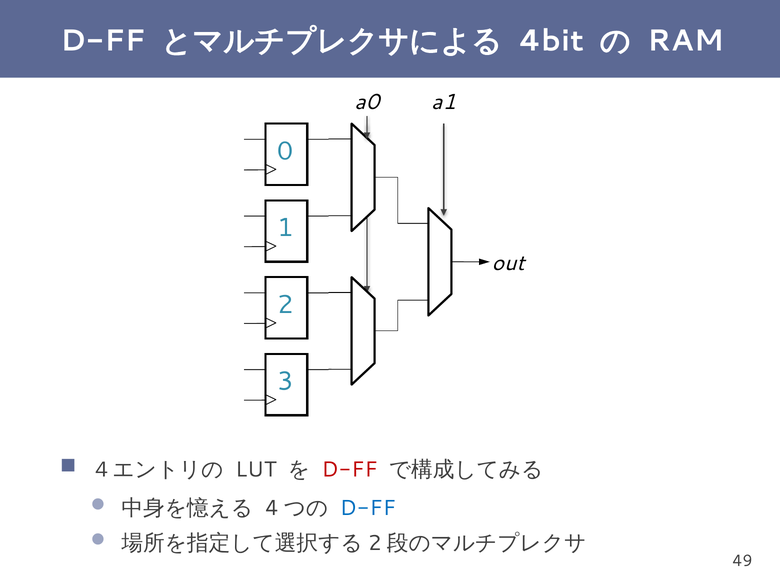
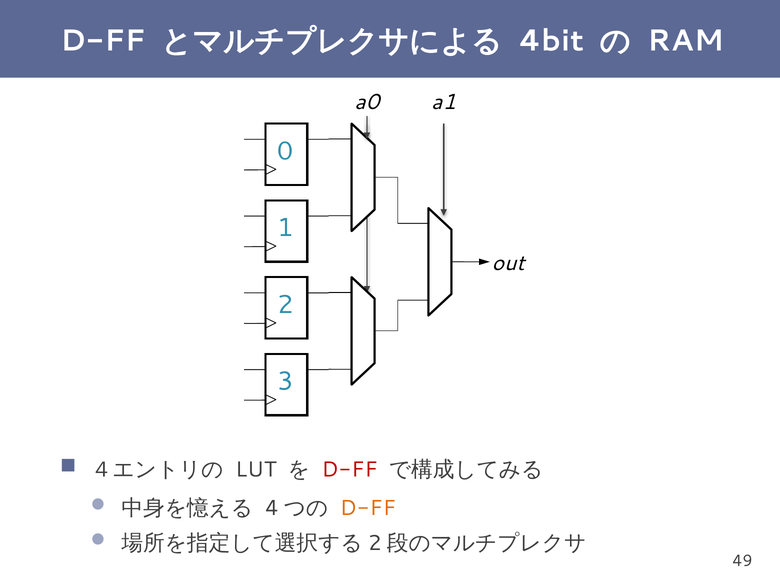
D-FF at (368, 508) colour: blue -> orange
